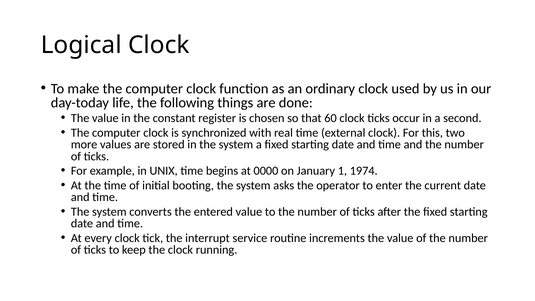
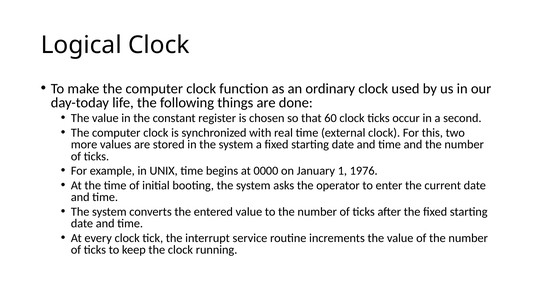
1974: 1974 -> 1976
